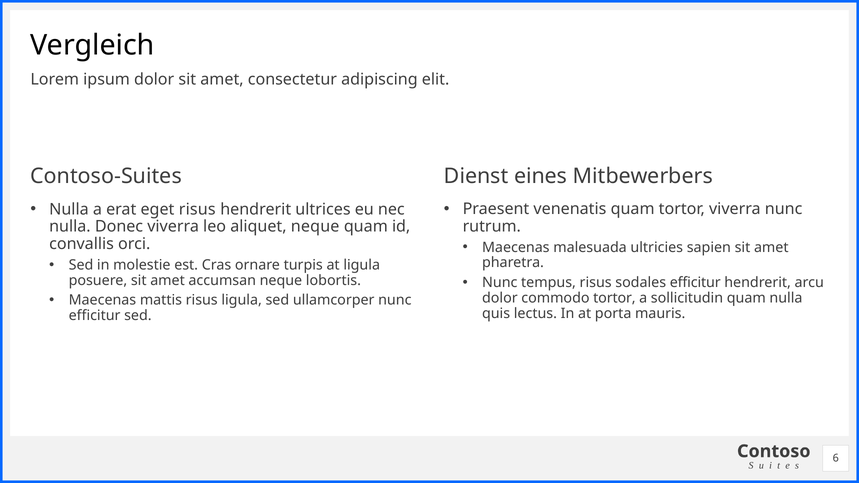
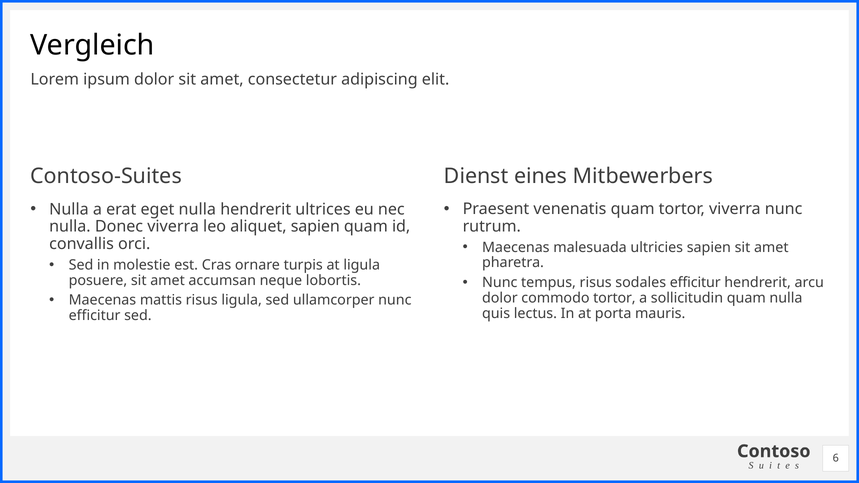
eget risus: risus -> nulla
aliquet neque: neque -> sapien
